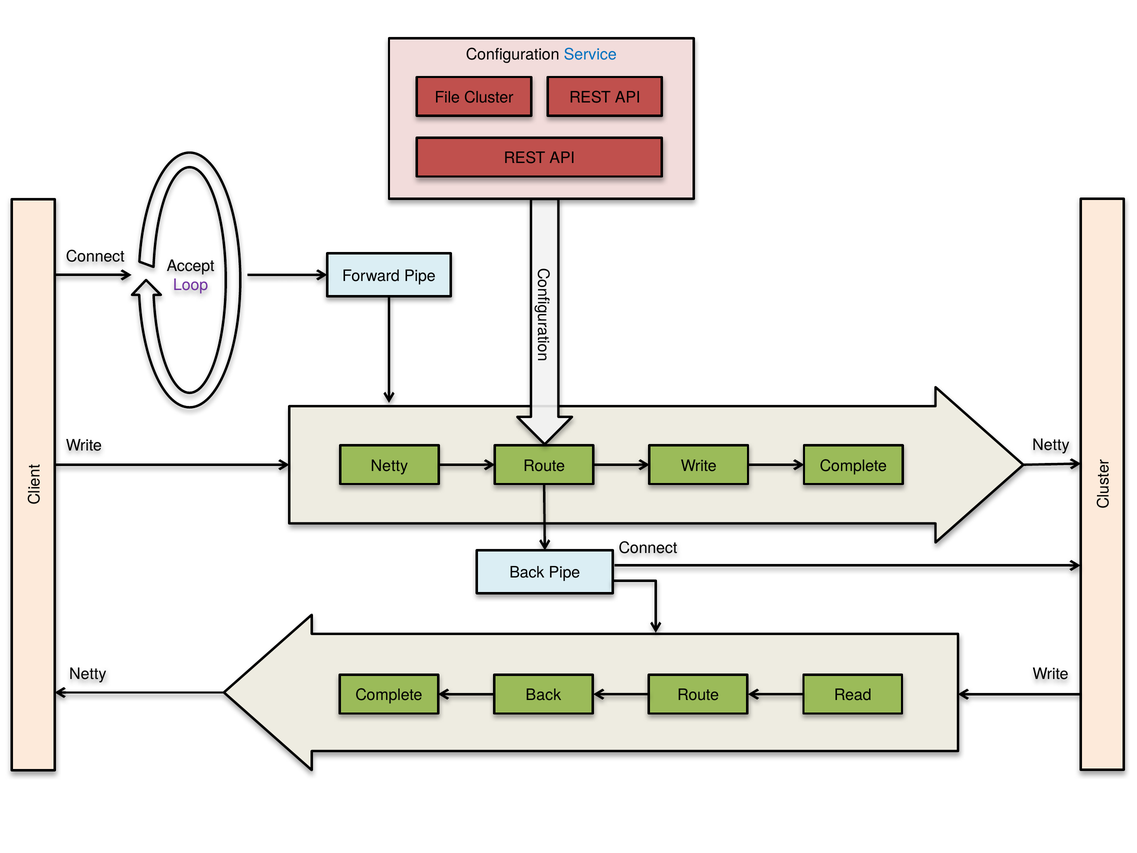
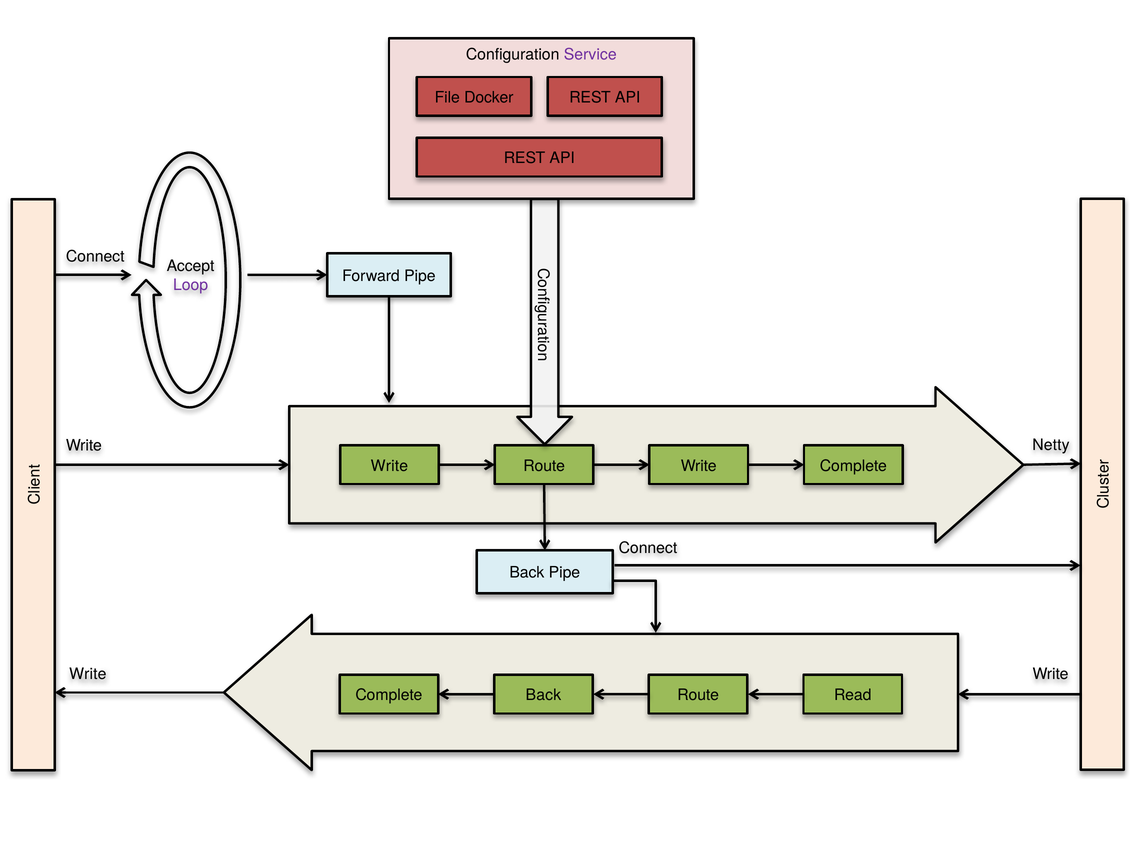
Service colour: blue -> purple
Cluster: Cluster -> Docker
Netty at (389, 466): Netty -> Write
Netty at (88, 674): Netty -> Write
